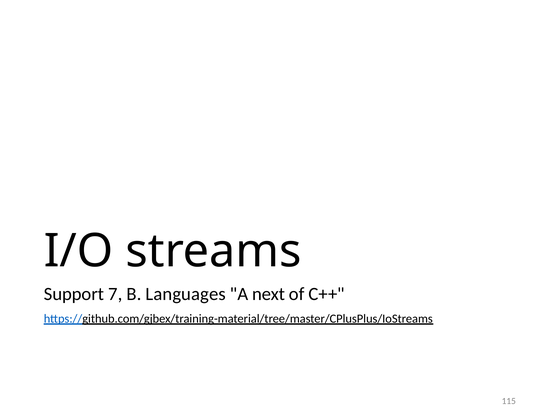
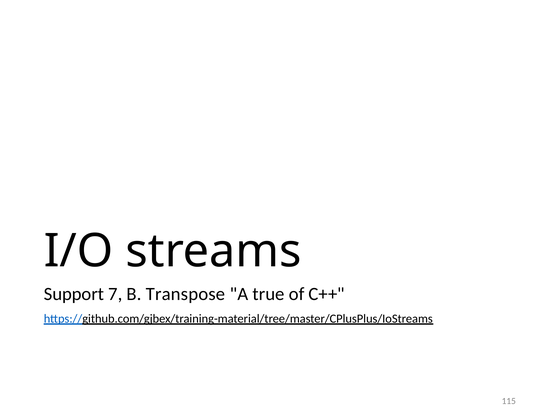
Languages: Languages -> Transpose
next: next -> true
